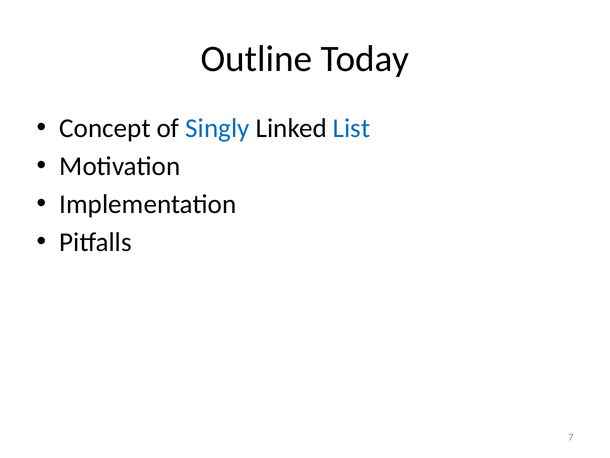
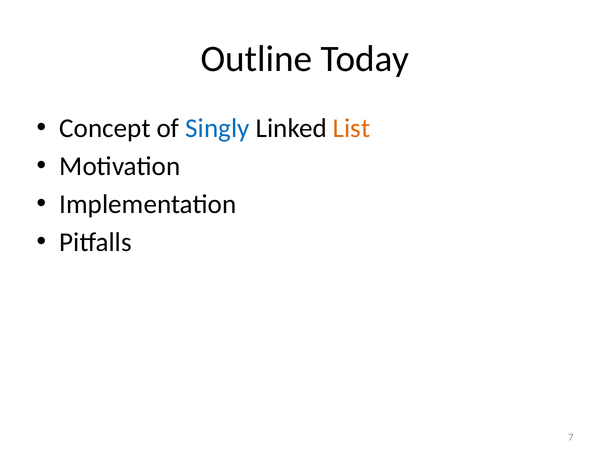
List colour: blue -> orange
